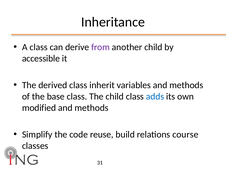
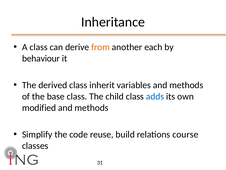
from colour: purple -> orange
another child: child -> each
accessible: accessible -> behaviour
